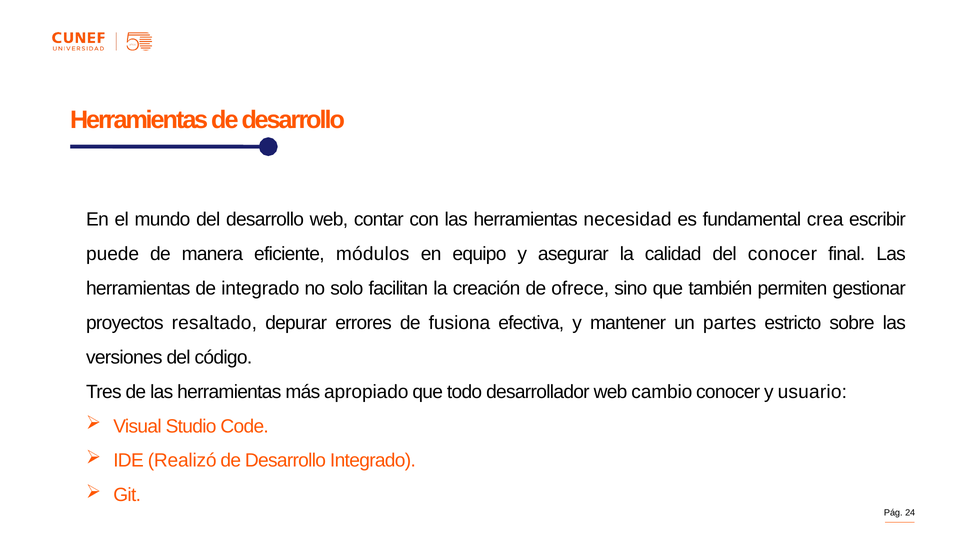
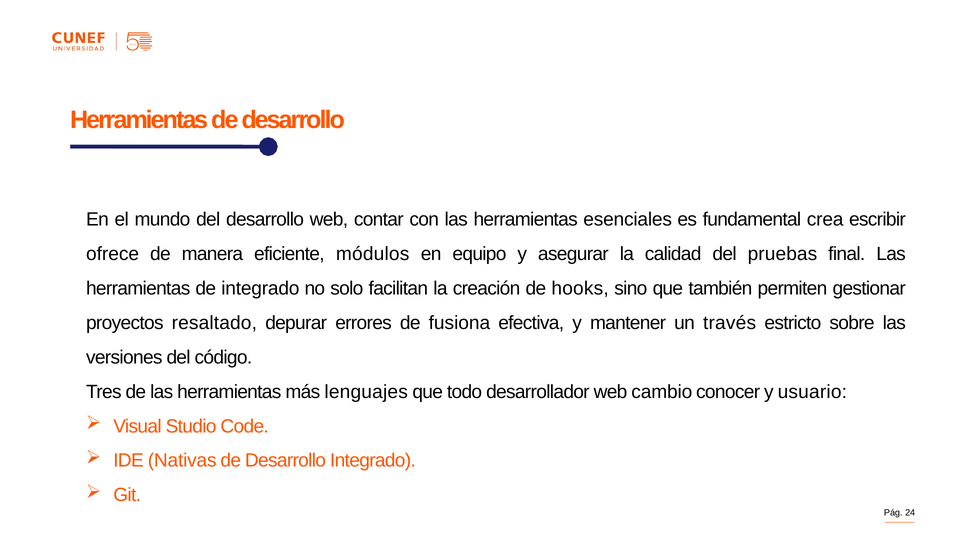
necesidad: necesidad -> esenciales
puede: puede -> ofrece
del conocer: conocer -> pruebas
ofrece: ofrece -> hooks
partes: partes -> través
apropiado: apropiado -> lenguajes
Realizó: Realizó -> Nativas
